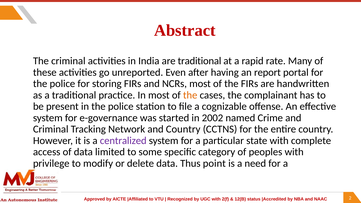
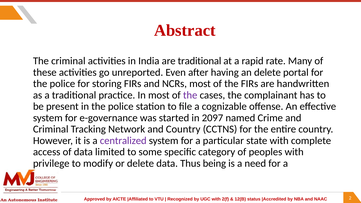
an report: report -> delete
the at (190, 95) colour: orange -> purple
2002: 2002 -> 2097
point: point -> being
